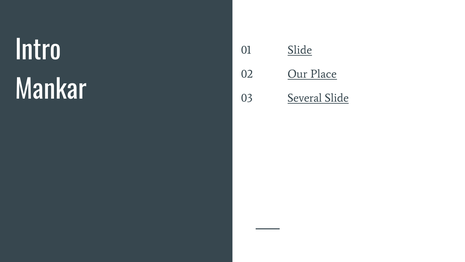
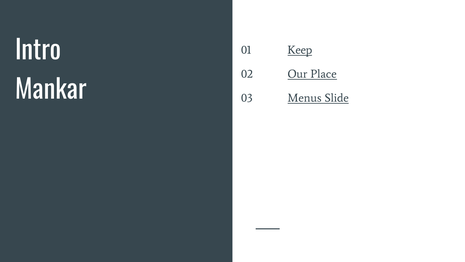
01 Slide: Slide -> Keep
Several: Several -> Menus
